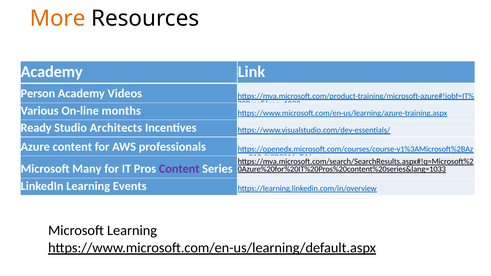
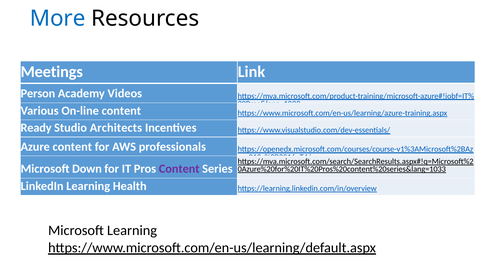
More colour: orange -> blue
Academy at (52, 72): Academy -> Meetings
On-line months: months -> content
Many: Many -> Down
Events: Events -> Health
